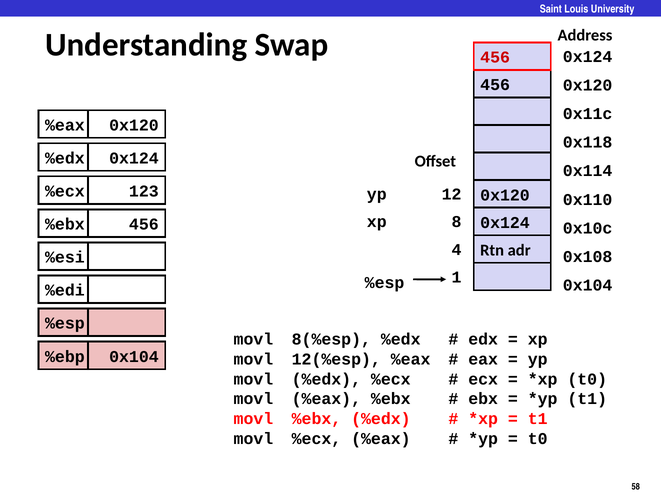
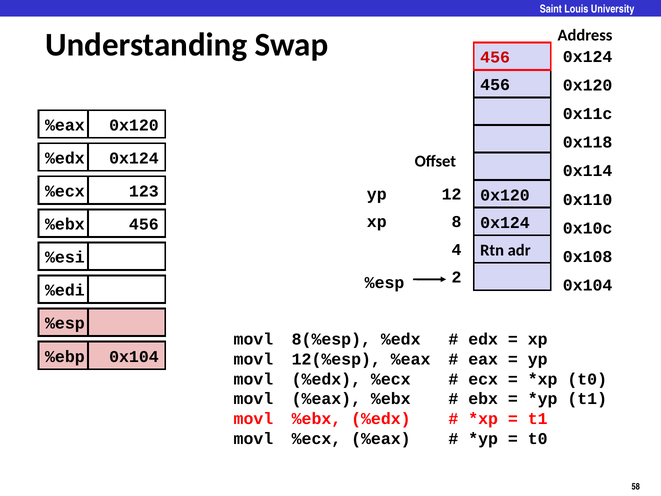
1: 1 -> 2
